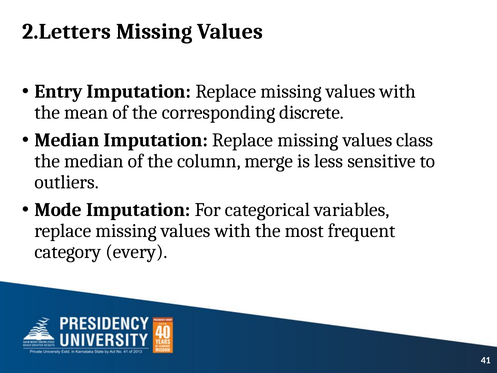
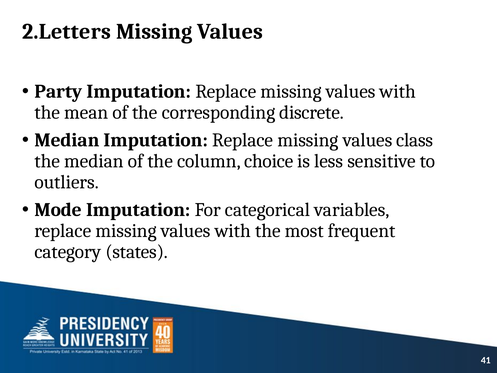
Entry: Entry -> Party
merge: merge -> choice
every: every -> states
